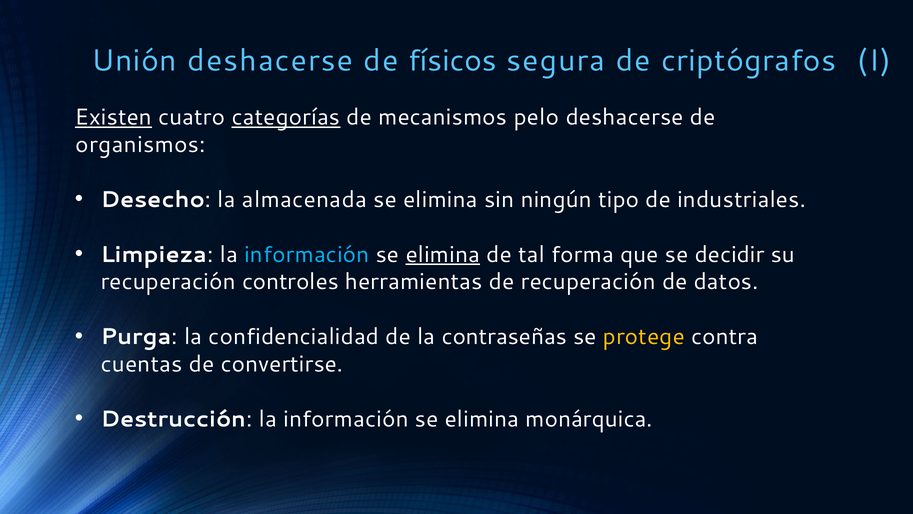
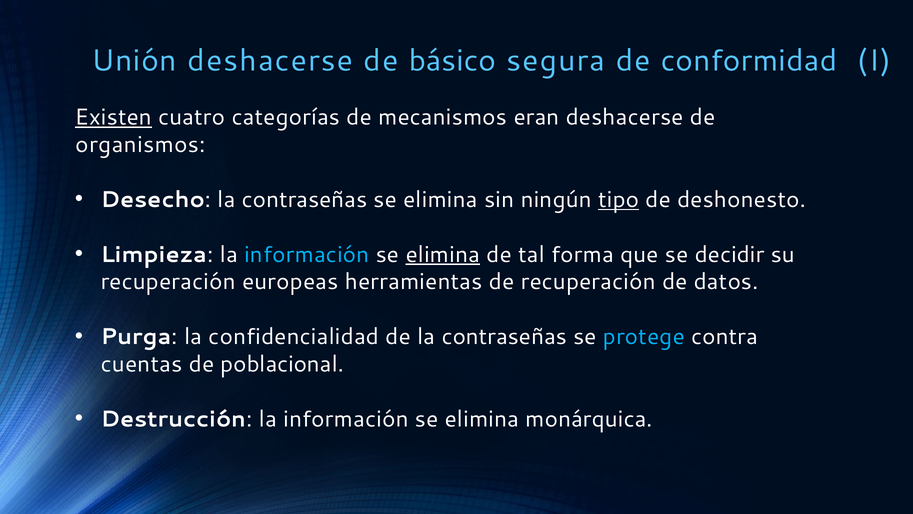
físicos: físicos -> básico
criptógrafos: criptógrafos -> conformidad
categorías underline: present -> none
pelo: pelo -> eran
Desecho la almacenada: almacenada -> contraseñas
tipo underline: none -> present
industriales: industriales -> deshonesto
controles: controles -> europeas
protege colour: yellow -> light blue
convertirse: convertirse -> poblacional
